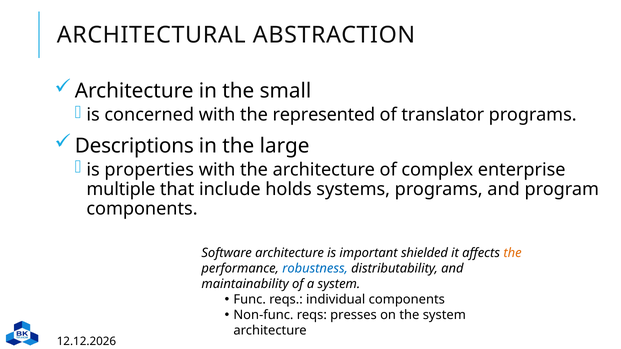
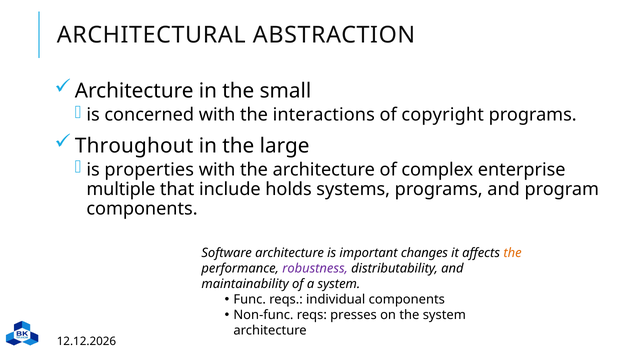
represented: represented -> interactions
translator: translator -> copyright
Descriptions: Descriptions -> Throughout
shielded: shielded -> changes
robustness colour: blue -> purple
